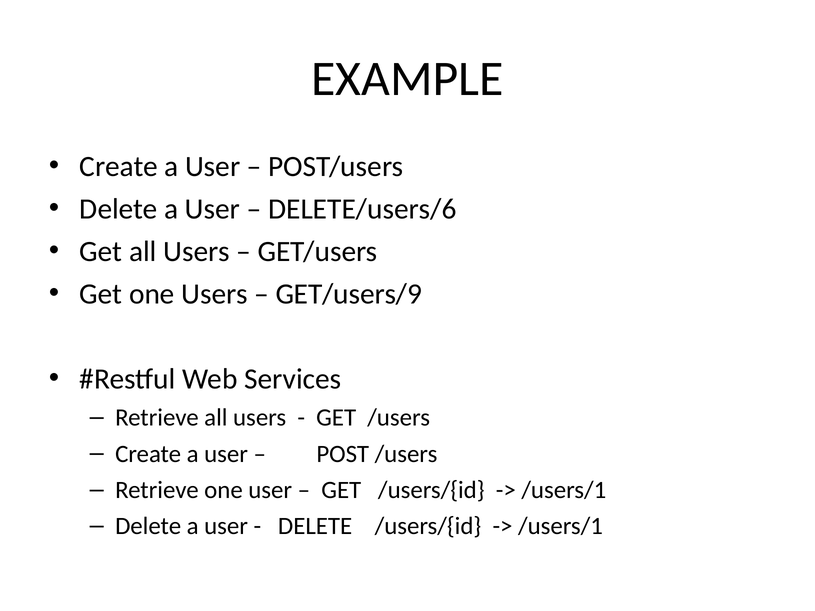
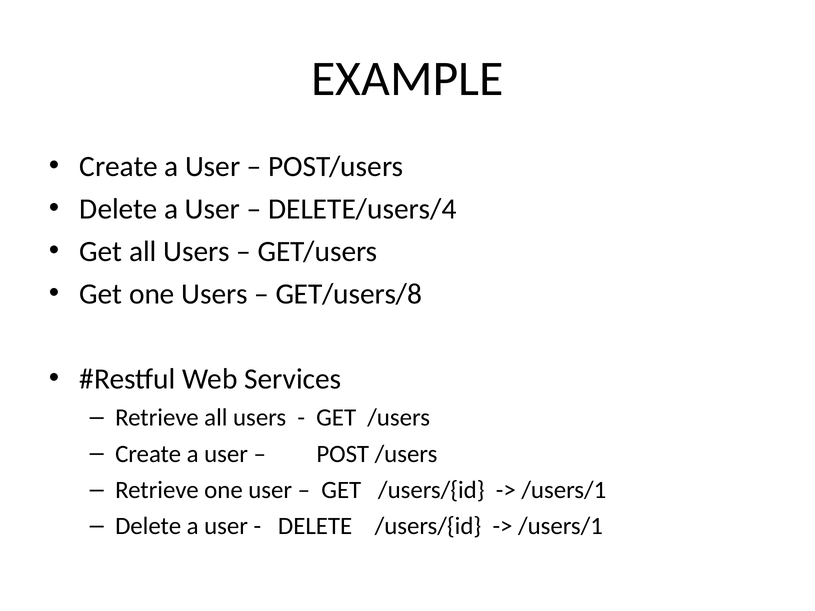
DELETE/users/6: DELETE/users/6 -> DELETE/users/4
GET/users/9: GET/users/9 -> GET/users/8
